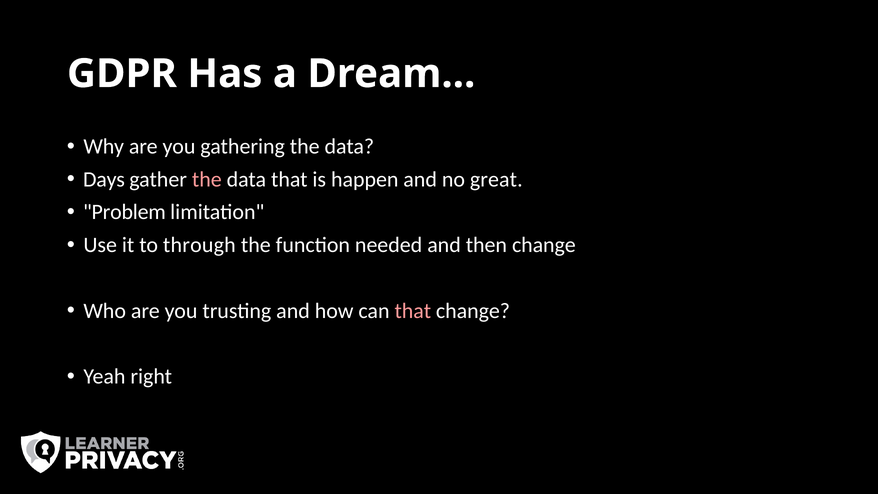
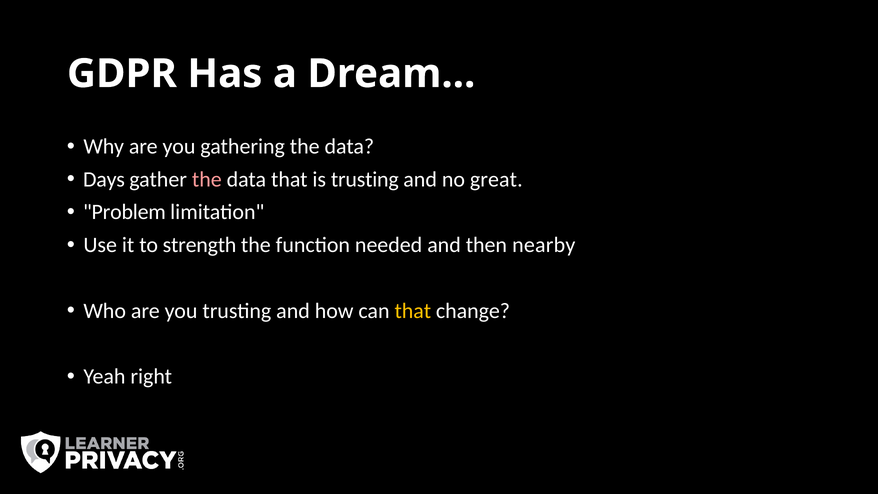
is happen: happen -> trusting
through: through -> strength
then change: change -> nearby
that at (413, 311) colour: pink -> yellow
